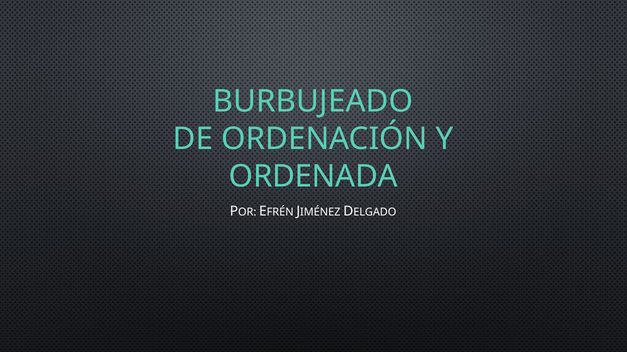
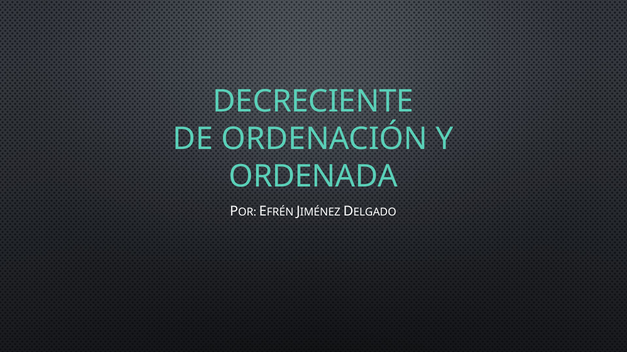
BURBUJEADO: BURBUJEADO -> DECRECIENTE
